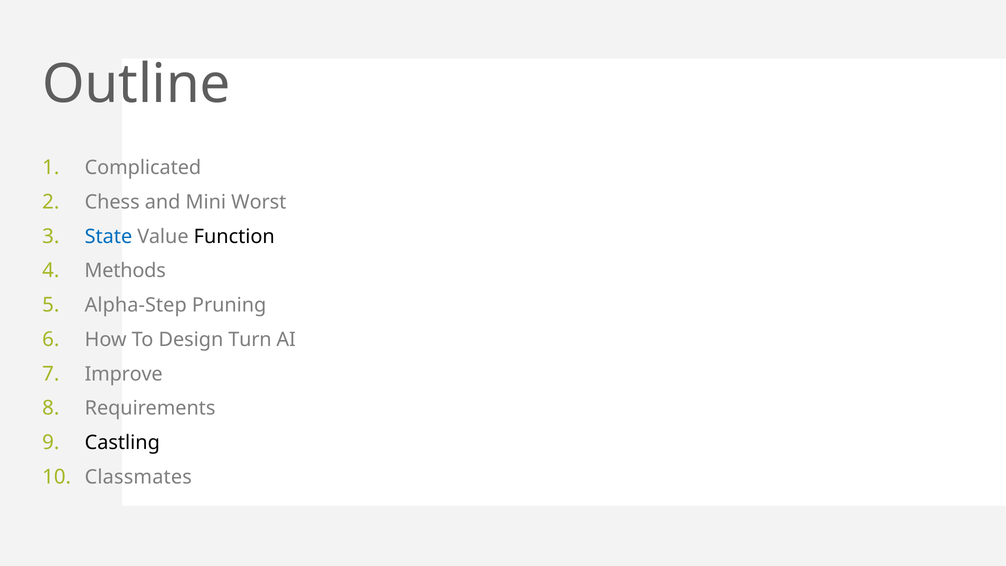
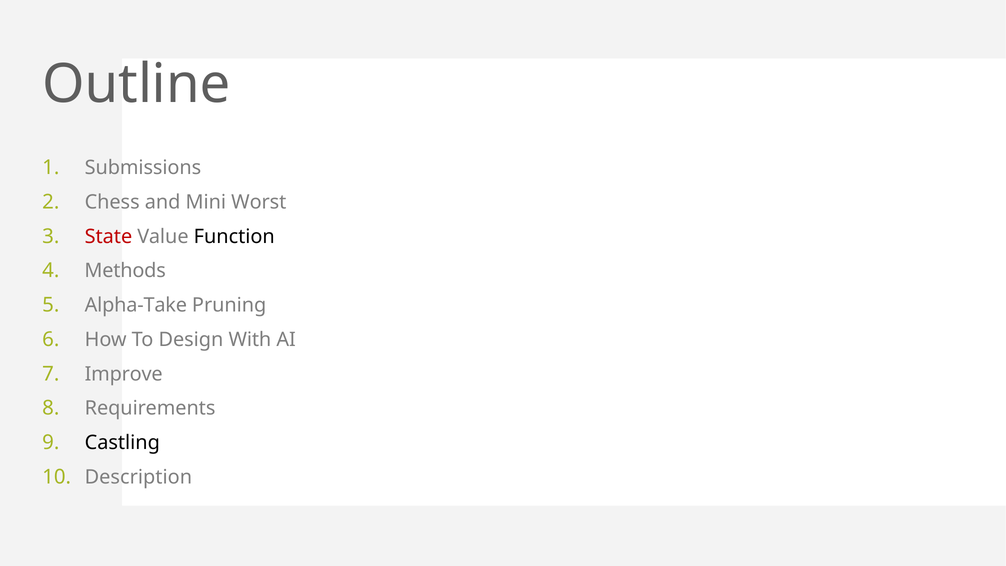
Complicated: Complicated -> Submissions
State colour: blue -> red
Alpha-Step: Alpha-Step -> Alpha-Take
Turn: Turn -> With
Classmates: Classmates -> Description
